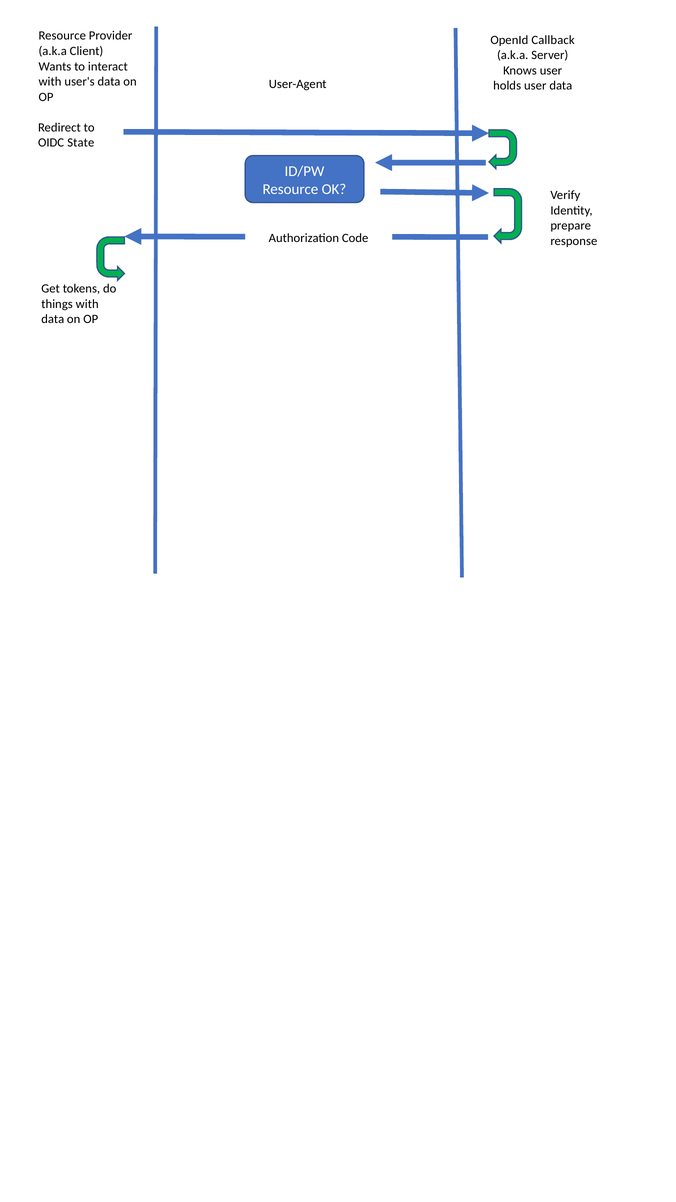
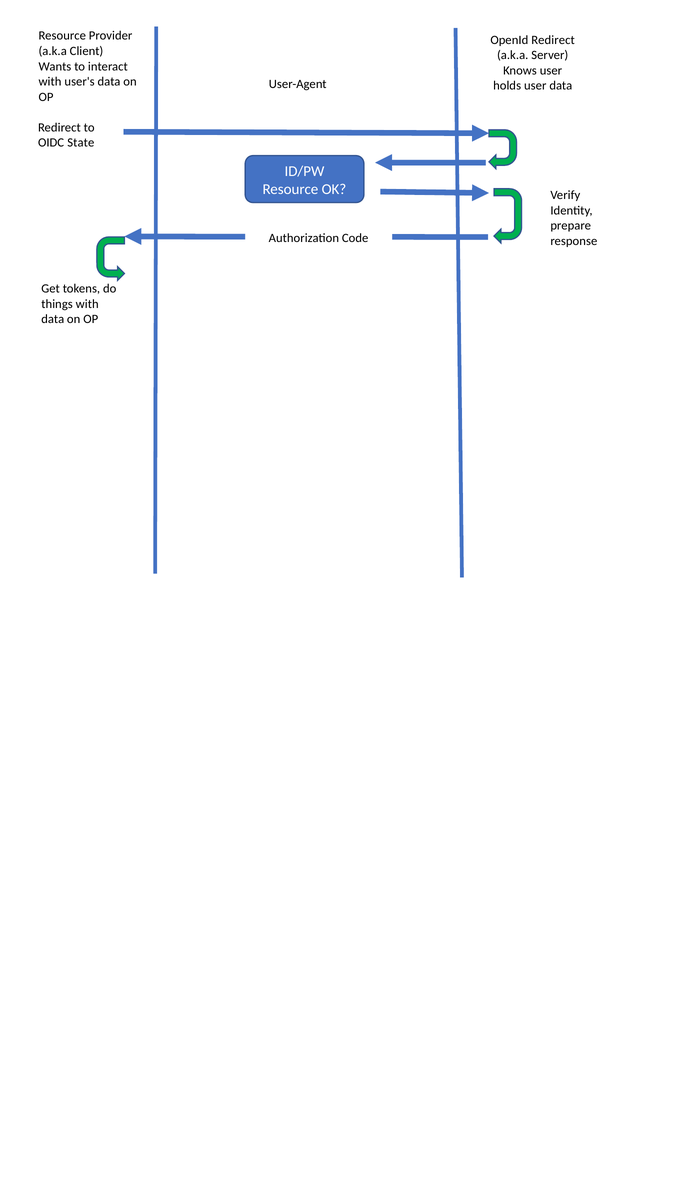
OpenId Callback: Callback -> Redirect
